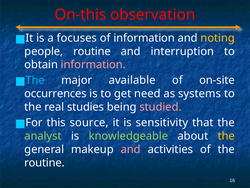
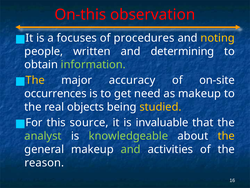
of information: information -> procedures
people routine: routine -> written
interruption: interruption -> determining
information at (93, 65) colour: pink -> light green
The at (35, 80) colour: light blue -> yellow
available: available -> accuracy
as systems: systems -> makeup
studies: studies -> objects
studied colour: pink -> yellow
sensitivity: sensitivity -> invaluable
and at (131, 149) colour: pink -> light green
routine at (44, 162): routine -> reason
